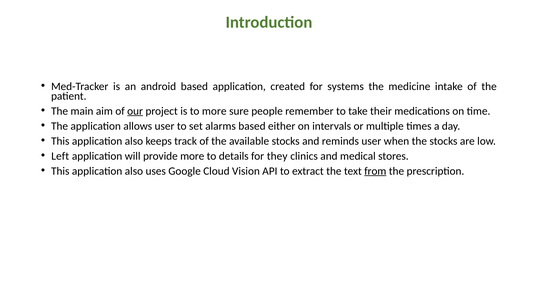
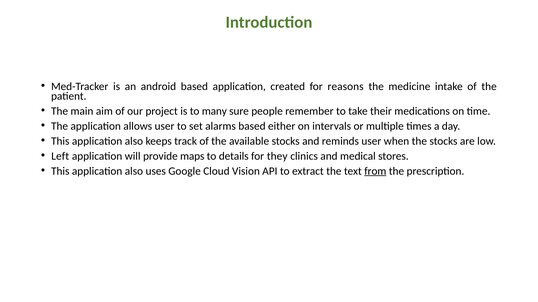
systems: systems -> reasons
our underline: present -> none
to more: more -> many
provide more: more -> maps
